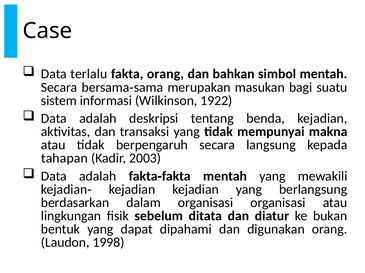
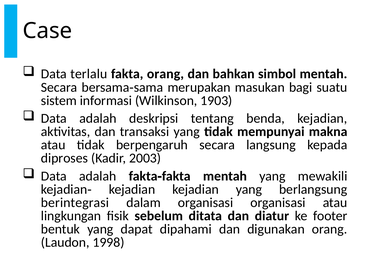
1922: 1922 -> 1903
tahapan: tahapan -> diproses
berdasarkan: berdasarkan -> berintegrasi
bukan: bukan -> footer
